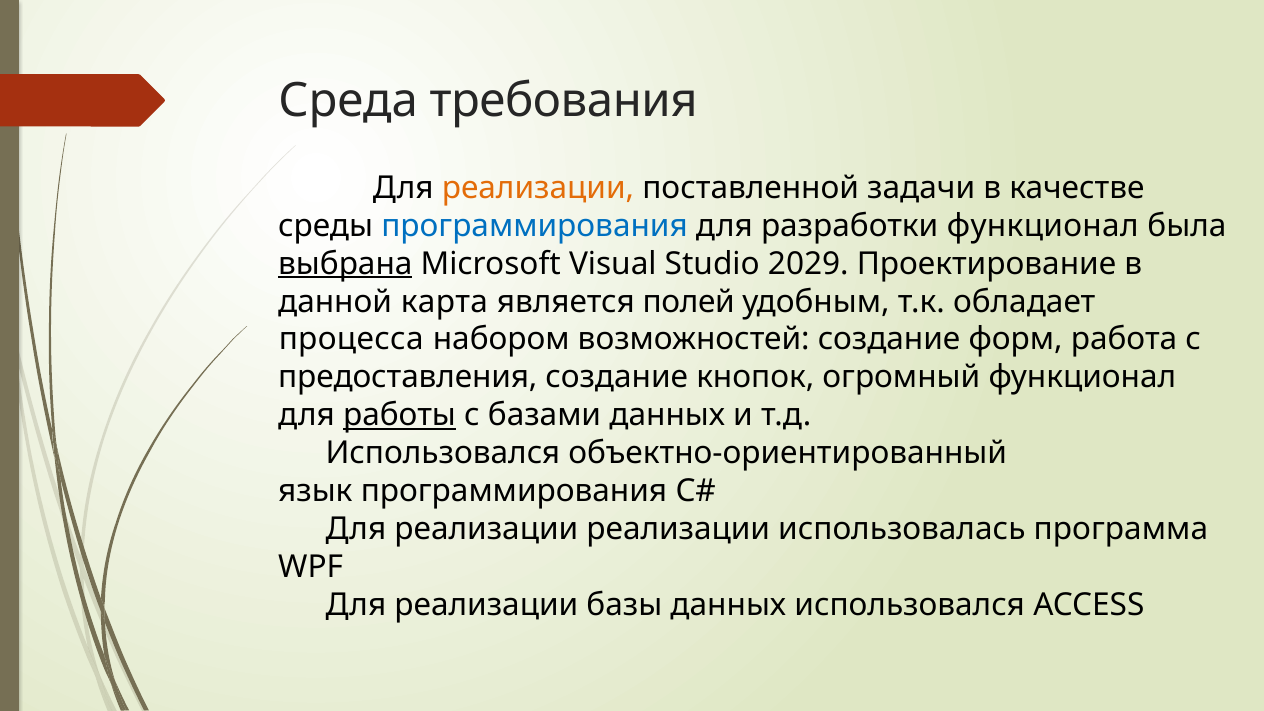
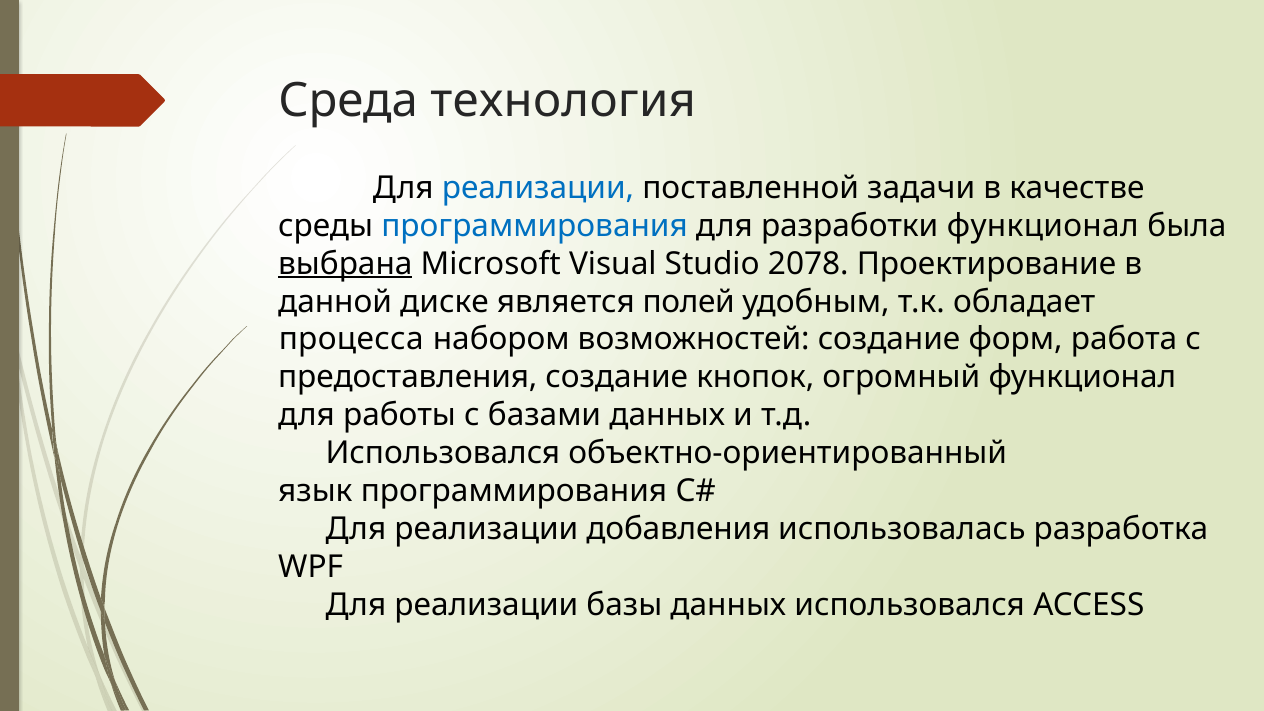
требования: требования -> технология
реализации at (538, 188) colour: orange -> blue
2029: 2029 -> 2078
карта: карта -> диске
работы underline: present -> none
реализации реализации: реализации -> добавления
программа: программа -> разработка
